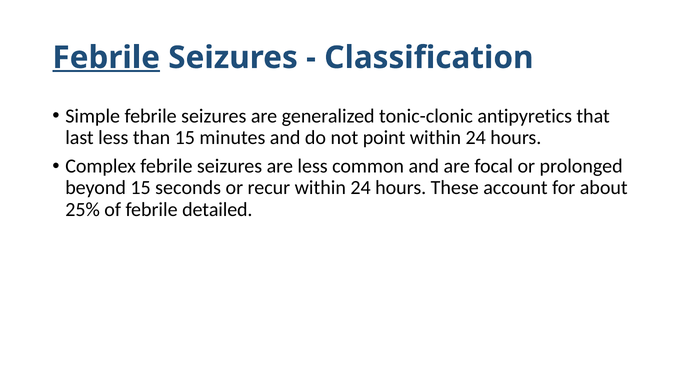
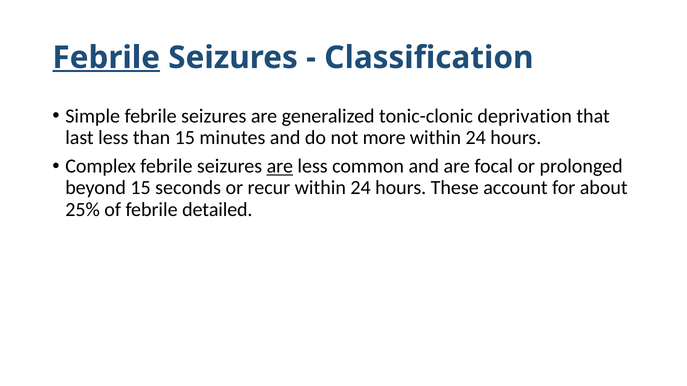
antipyretics: antipyretics -> deprivation
point: point -> more
are at (280, 166) underline: none -> present
